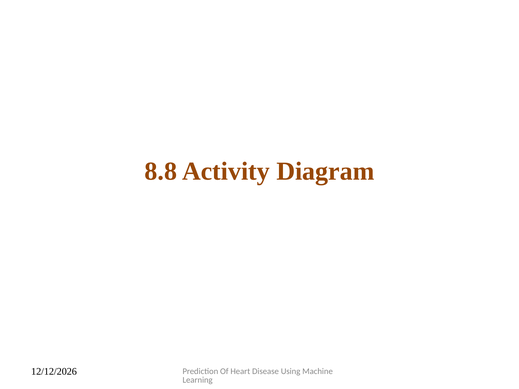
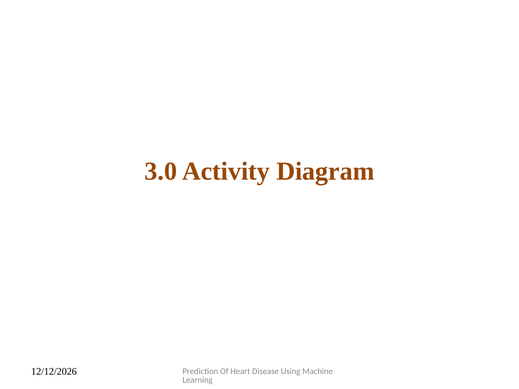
8.8: 8.8 -> 3.0
